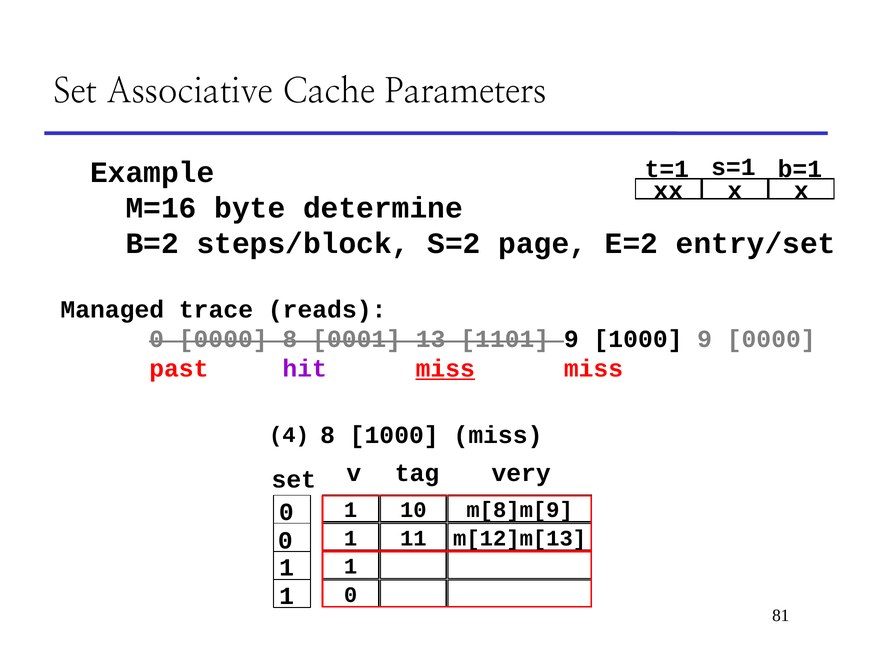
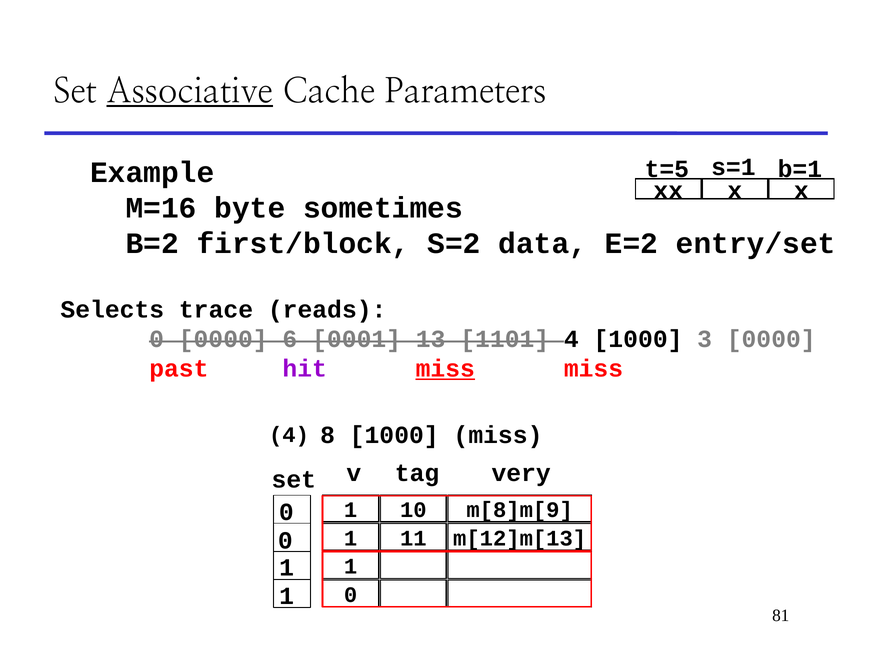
Associative underline: none -> present
t=1: t=1 -> t=5
determine: determine -> sometimes
steps/block: steps/block -> first/block
page: page -> data
Managed: Managed -> Selects
0000 8: 8 -> 6
1101 9: 9 -> 4
1000 9: 9 -> 3
